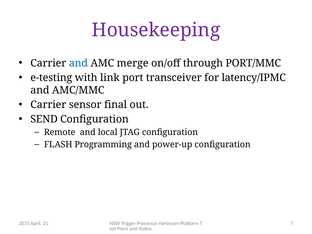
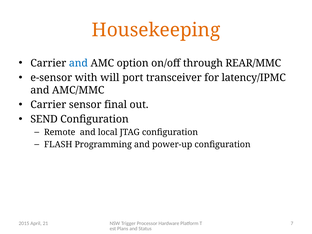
Housekeeping colour: purple -> orange
merge: merge -> option
PORT/MMC: PORT/MMC -> REAR/MMC
e-testing: e-testing -> e-sensor
link: link -> will
